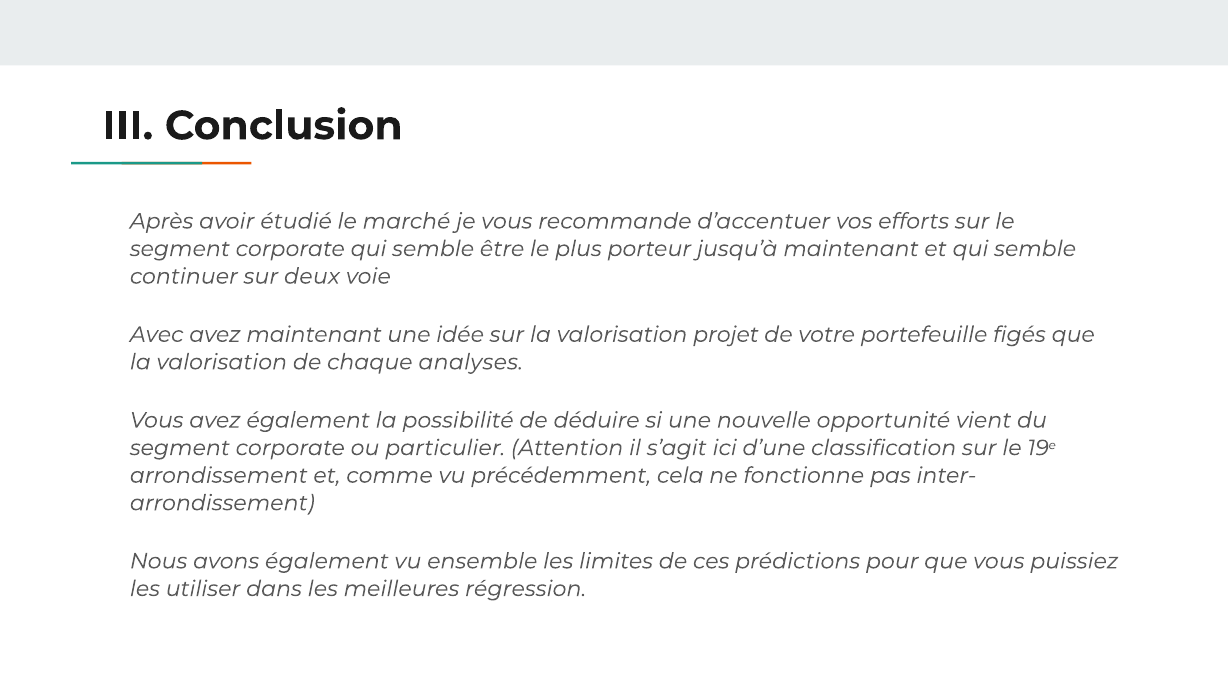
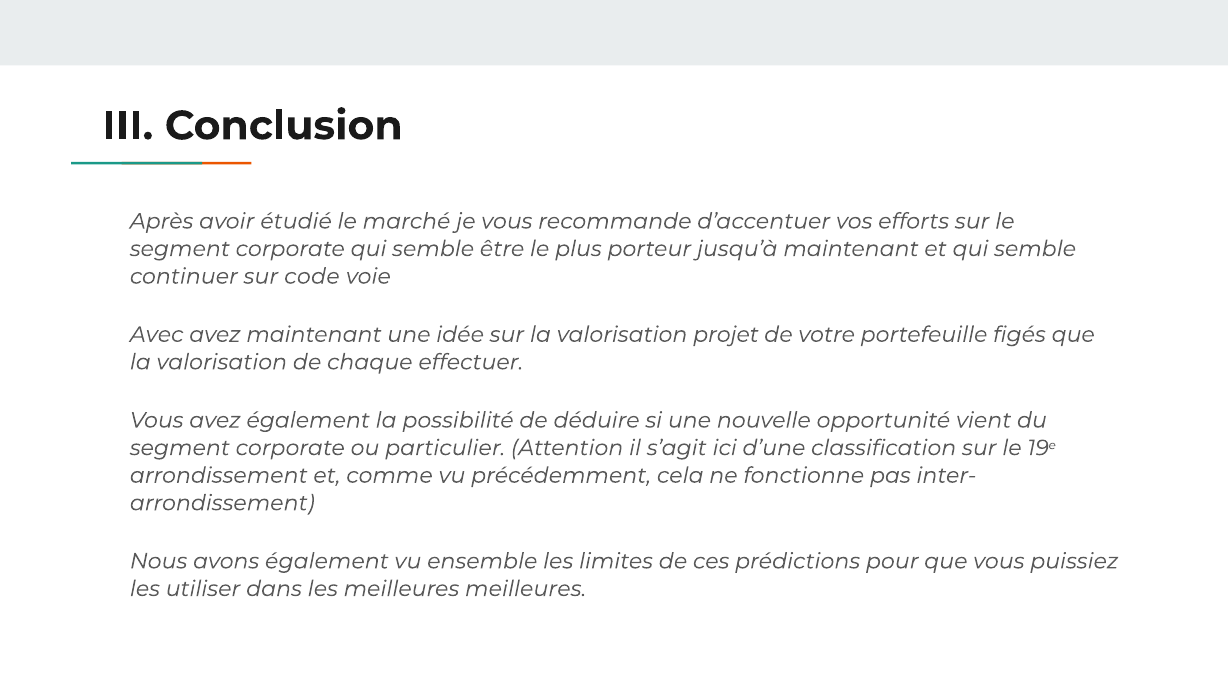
deux: deux -> code
analyses: analyses -> effectuer
meilleures régression: régression -> meilleures
